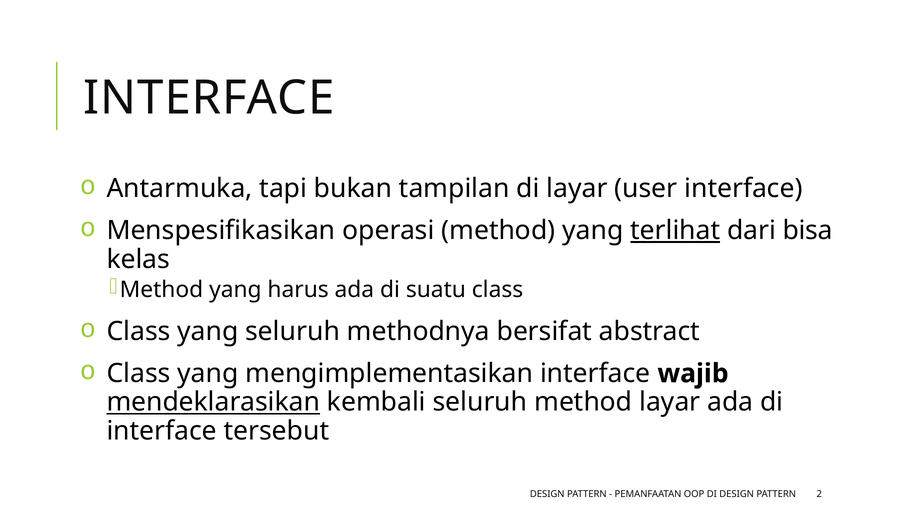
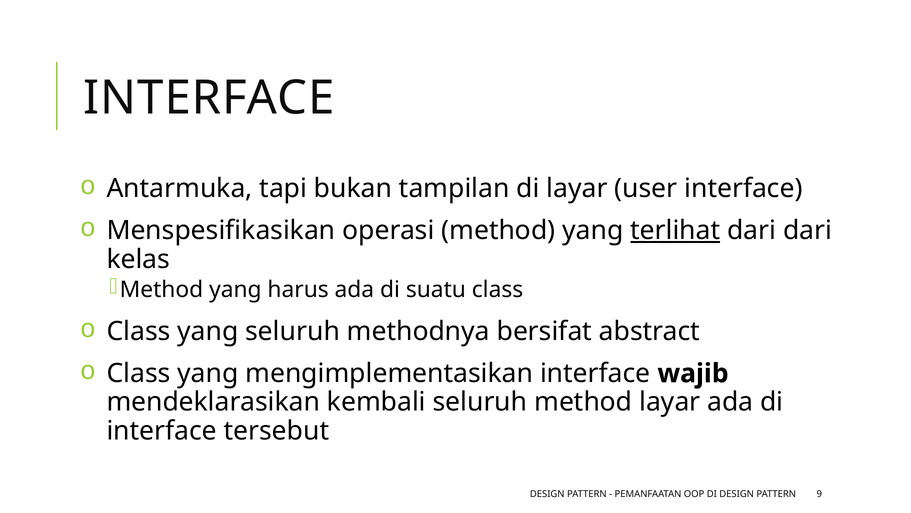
dari bisa: bisa -> dari
mendeklarasikan underline: present -> none
2: 2 -> 9
